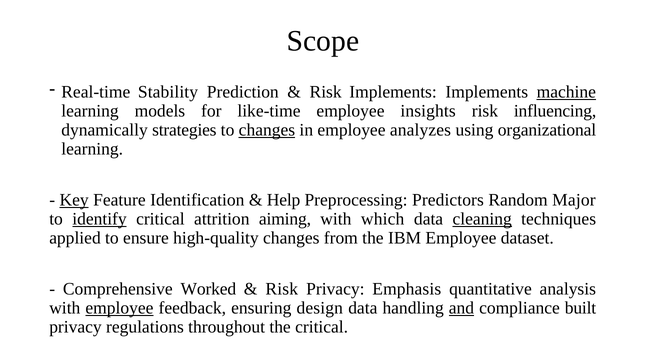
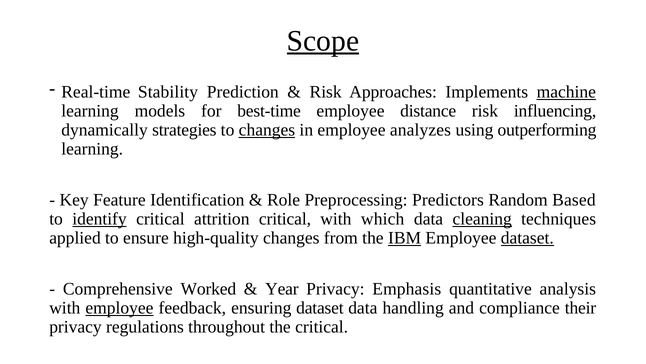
Scope underline: none -> present
Risk Implements: Implements -> Approaches
like-time: like-time -> best-time
insights: insights -> distance
organizational: organizational -> outperforming
Key underline: present -> none
Help: Help -> Role
Major: Major -> Based
attrition aiming: aiming -> critical
IBM underline: none -> present
dataset at (527, 237) underline: none -> present
Risk at (282, 289): Risk -> Year
ensuring design: design -> dataset
and underline: present -> none
built: built -> their
